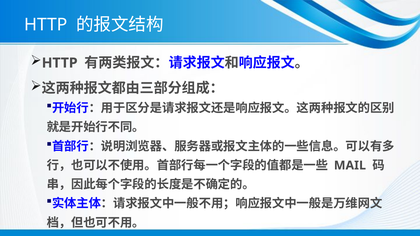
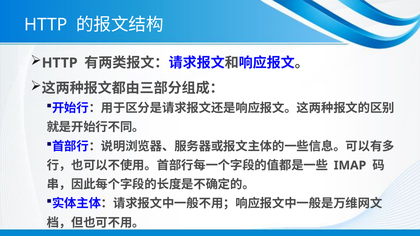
MAIL: MAIL -> IMAP
